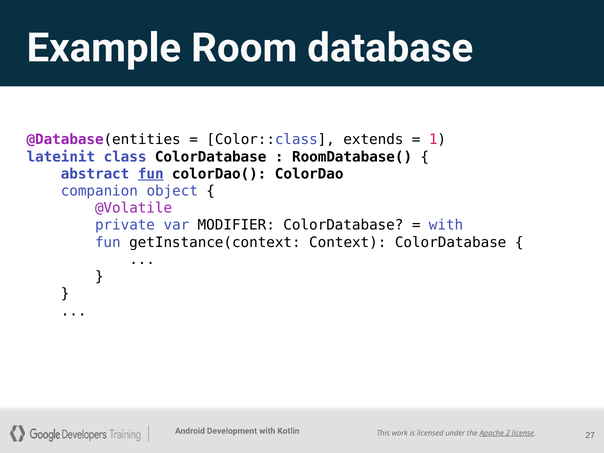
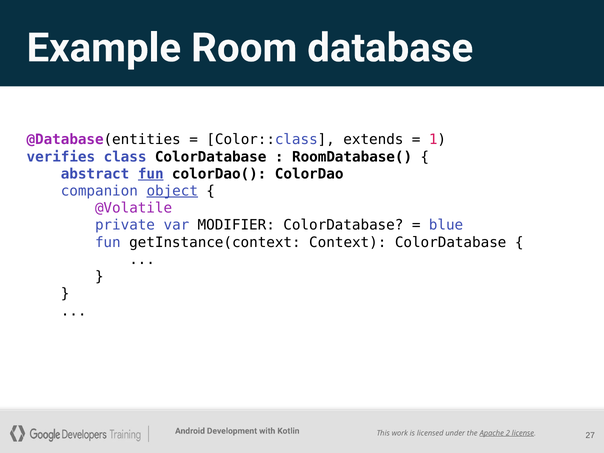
lateinit: lateinit -> verifies
object underline: none -> present
with at (446, 225): with -> blue
